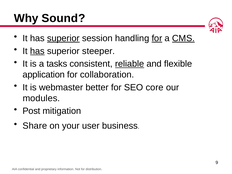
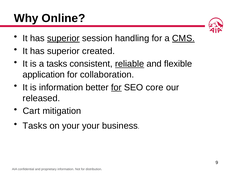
Sound: Sound -> Online
for at (157, 38) underline: present -> none
has at (37, 51) underline: present -> none
steeper: steeper -> created
is webmaster: webmaster -> information
for at (116, 87) underline: none -> present
modules: modules -> released
Post: Post -> Cart
Share at (35, 126): Share -> Tasks
your user: user -> your
